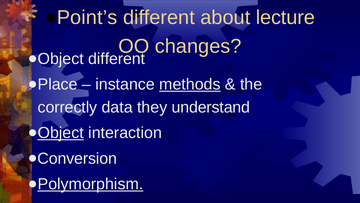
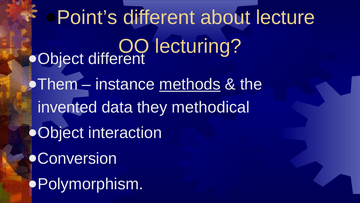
changes: changes -> lecturing
Place: Place -> Them
correctly: correctly -> invented
understand: understand -> methodical
Object at (61, 133) underline: present -> none
Polymorphism underline: present -> none
